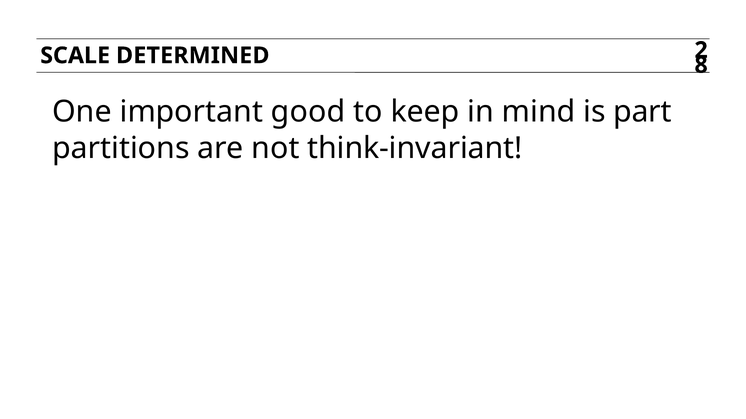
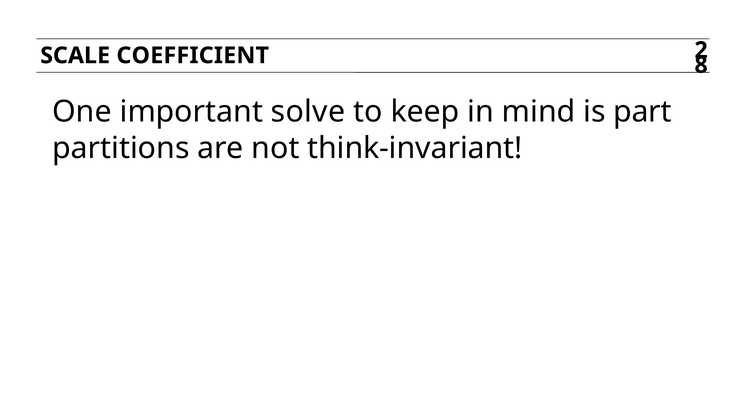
DETERMINED: DETERMINED -> COEFFICIENT
good: good -> solve
